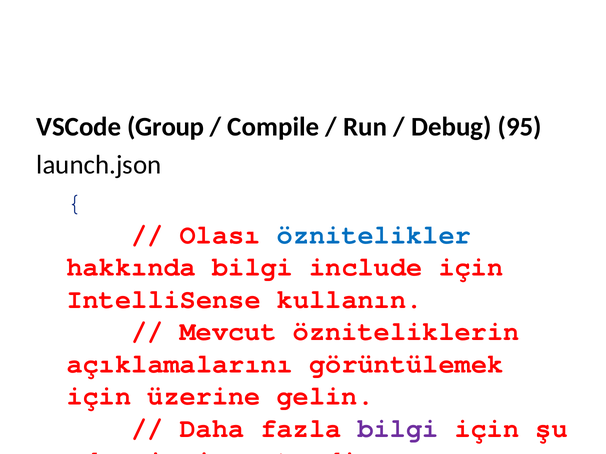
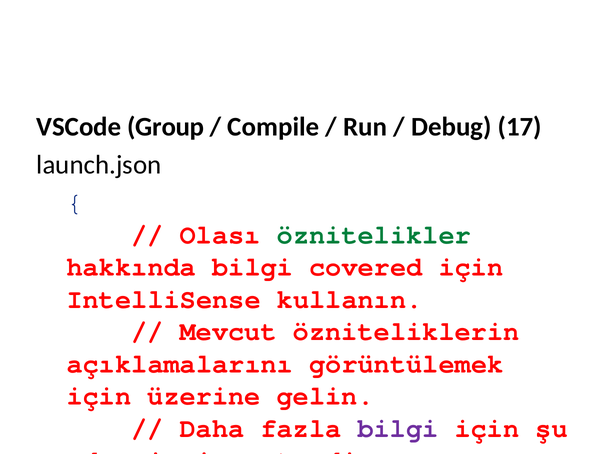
95: 95 -> 17
öznitelikler colour: blue -> green
include: include -> covered
